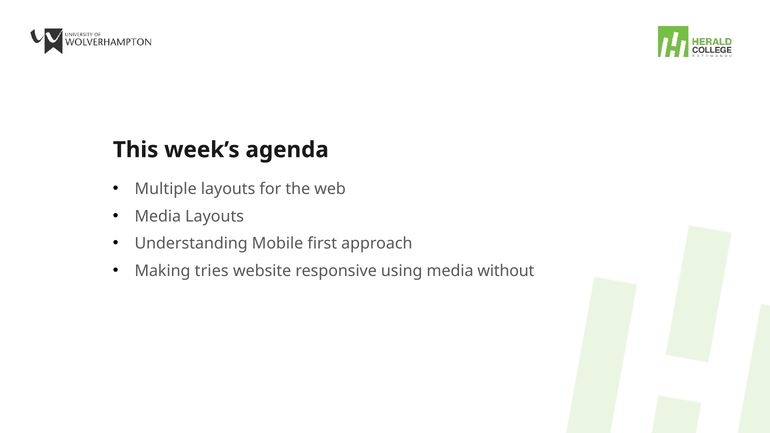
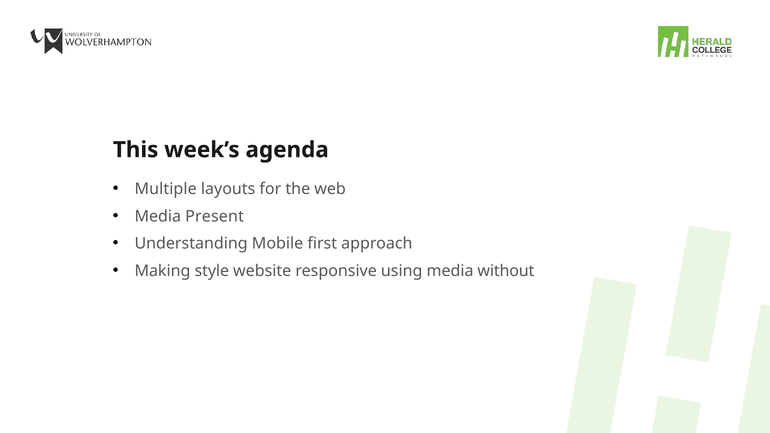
Media Layouts: Layouts -> Present
tries: tries -> style
